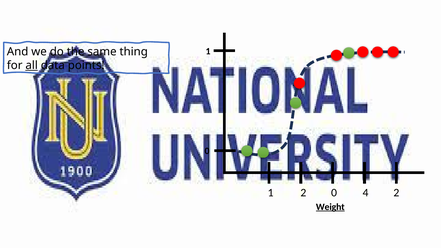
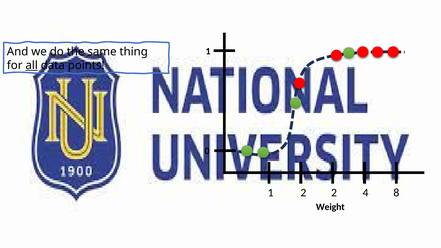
4 2: 2 -> 8
2 0: 0 -> 2
Weight underline: present -> none
